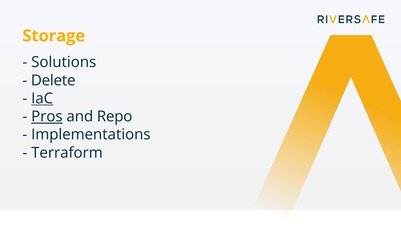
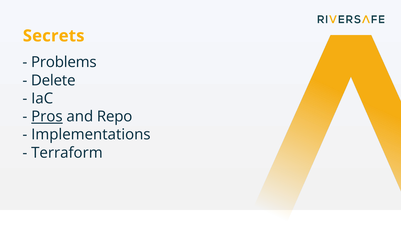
Storage: Storage -> Secrets
Solutions: Solutions -> Problems
IaC underline: present -> none
